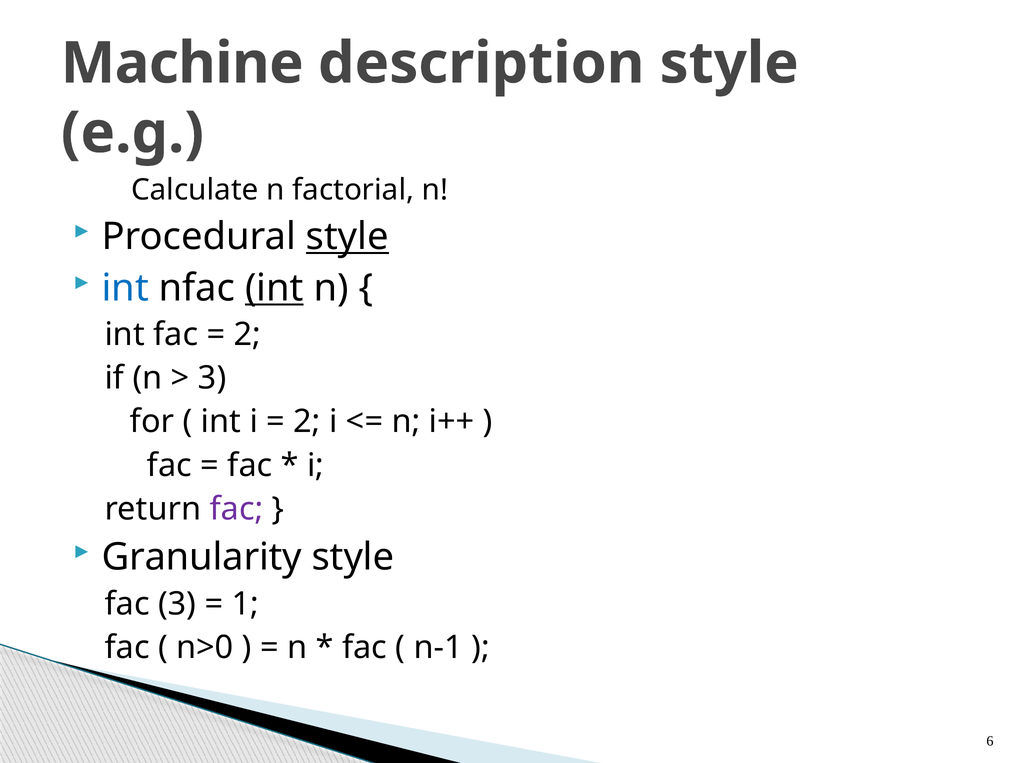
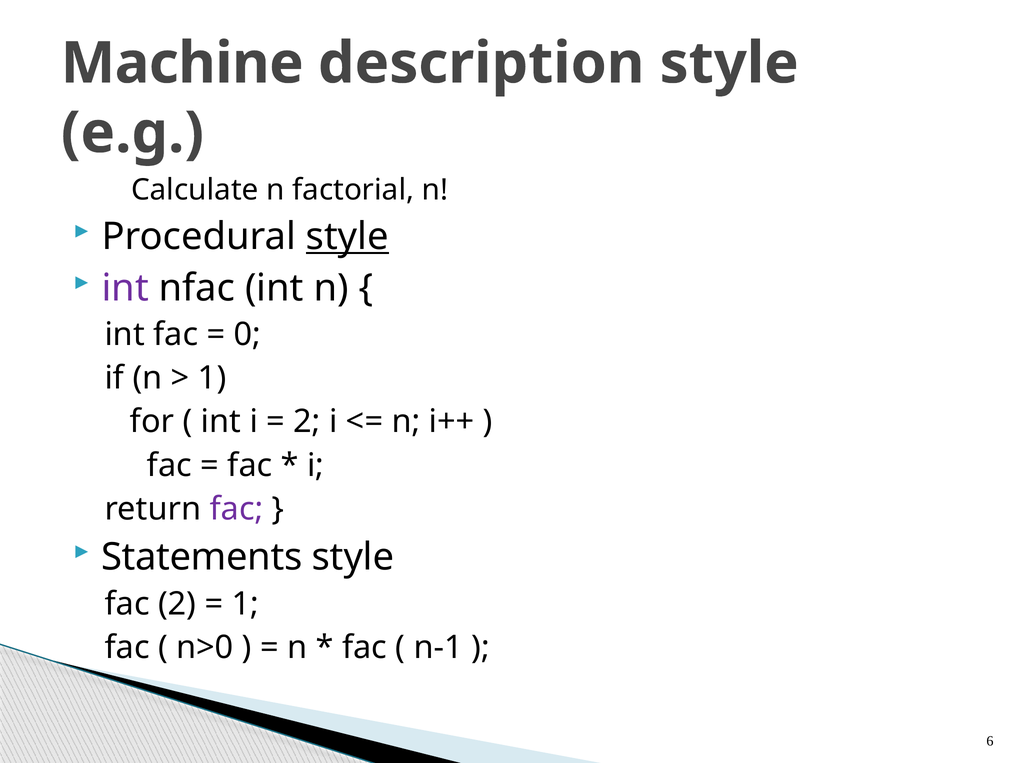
int at (125, 288) colour: blue -> purple
int at (274, 288) underline: present -> none
2 at (247, 335): 2 -> 0
3 at (212, 378): 3 -> 1
Granularity: Granularity -> Statements
fac 3: 3 -> 2
